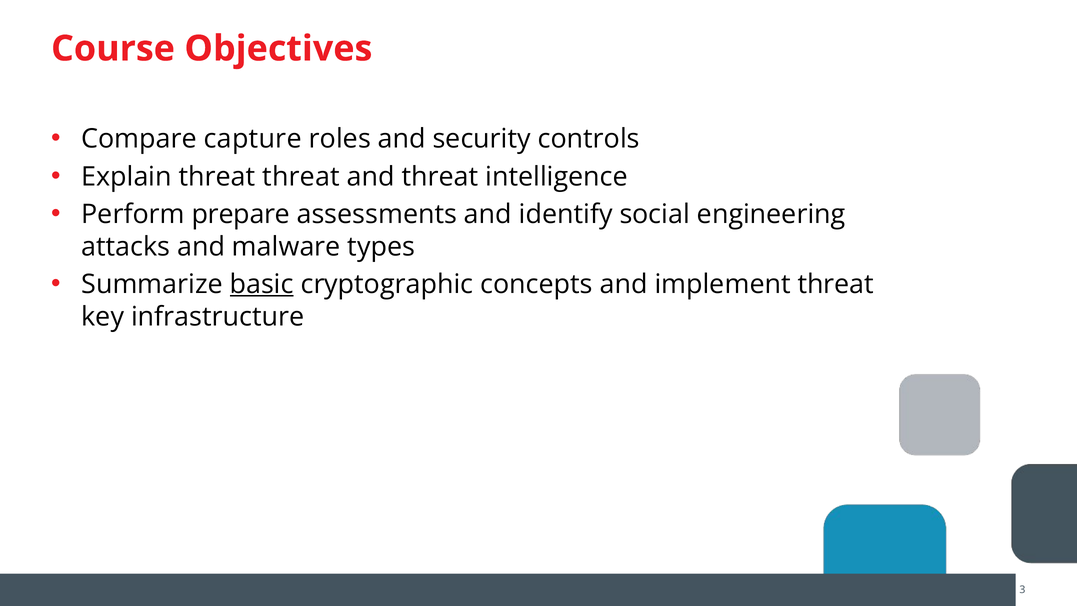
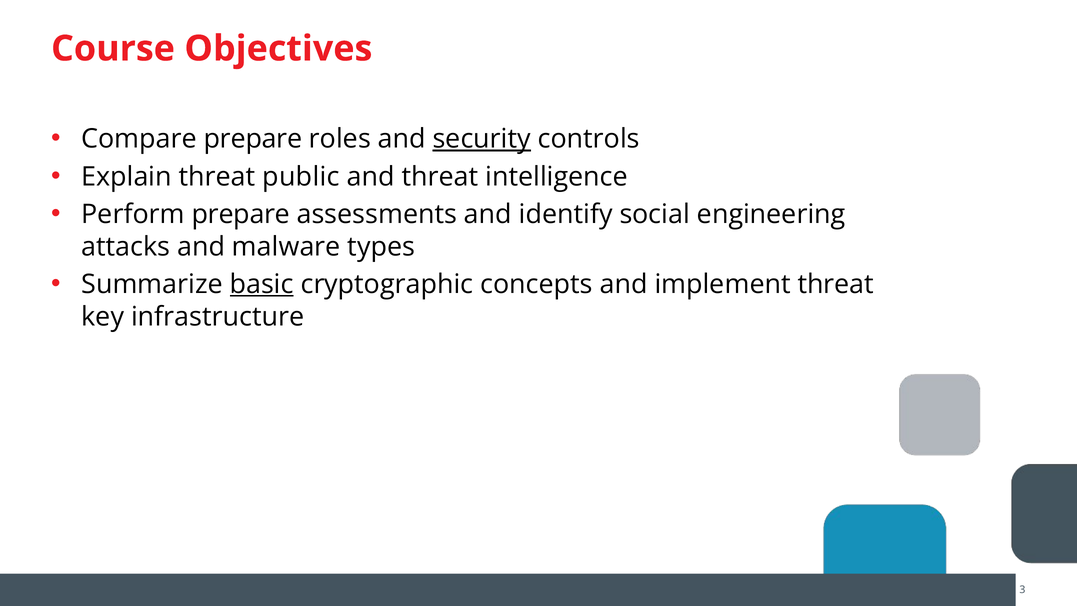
Compare capture: capture -> prepare
security underline: none -> present
threat threat: threat -> public
